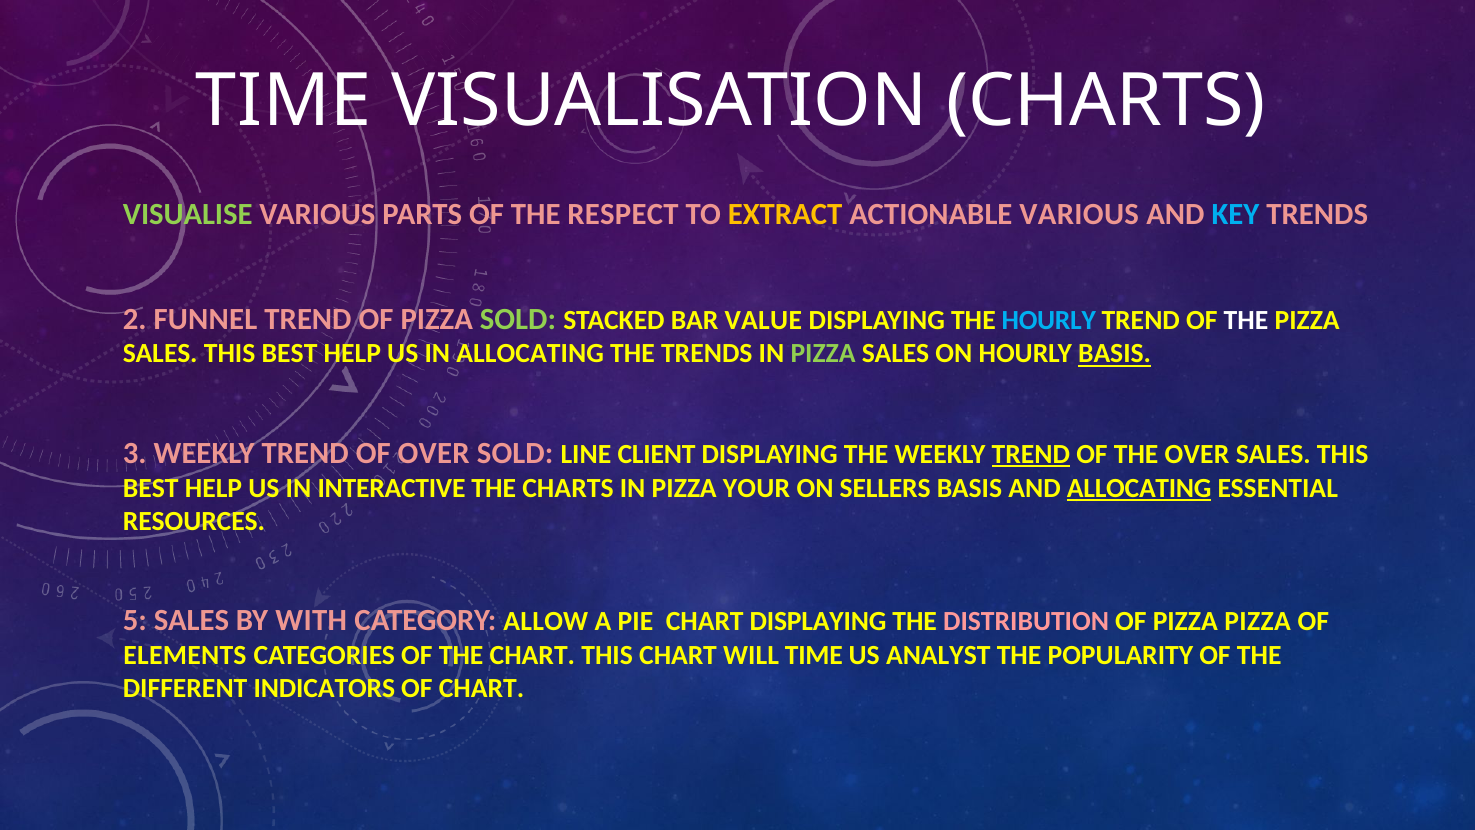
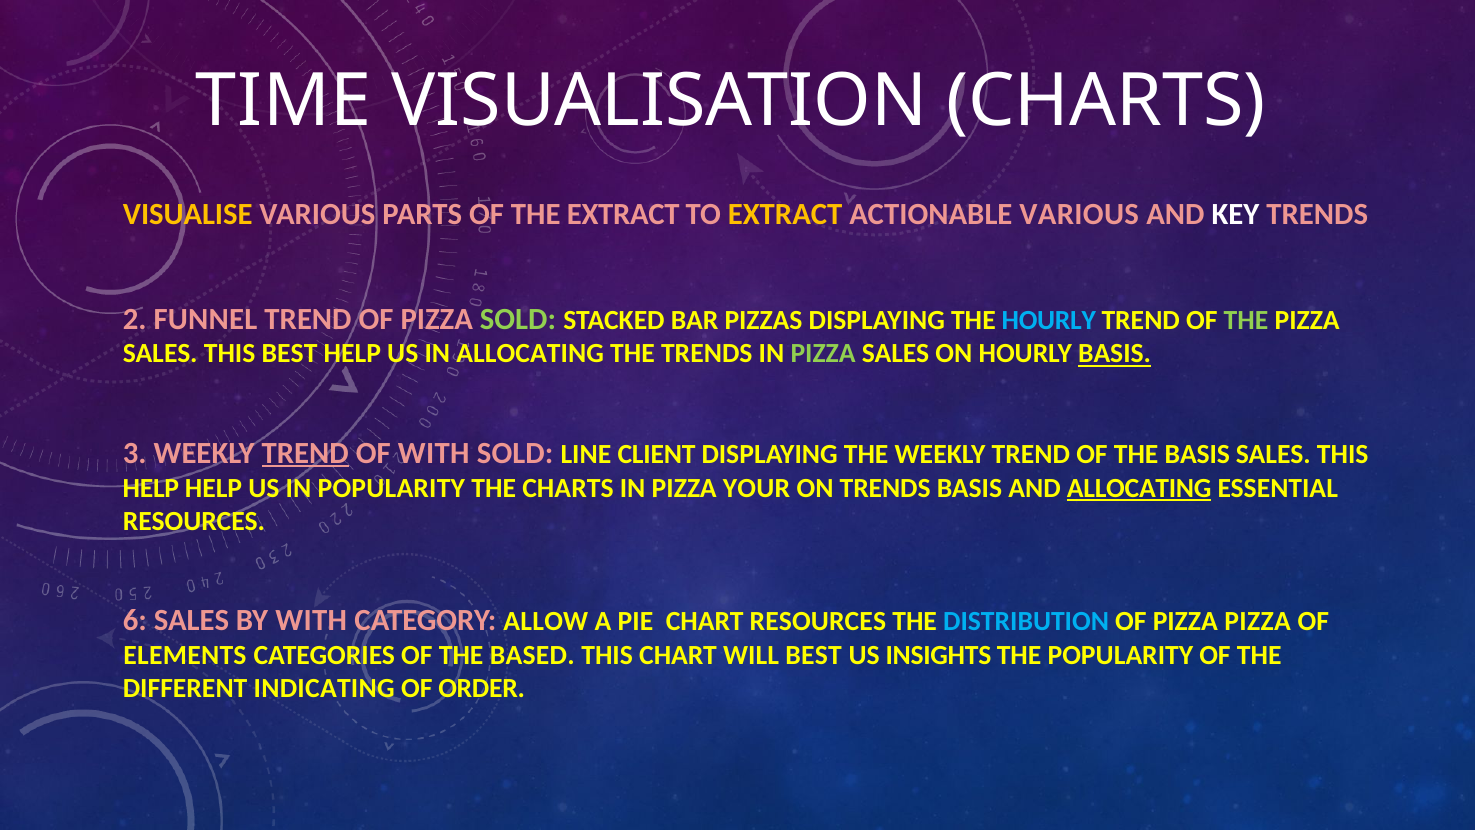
VISUALISE colour: light green -> yellow
THE RESPECT: RESPECT -> EXTRACT
KEY colour: light blue -> white
VALUE: VALUE -> PIZZAS
THE at (1246, 320) colour: white -> light green
TREND at (305, 453) underline: none -> present
OF OVER: OVER -> WITH
TREND at (1031, 454) underline: present -> none
THE OVER: OVER -> BASIS
BEST at (151, 488): BEST -> HELP
IN INTERACTIVE: INTERACTIVE -> POPULARITY
ON SELLERS: SELLERS -> TRENDS
5: 5 -> 6
CHART DISPLAYING: DISPLAYING -> RESOURCES
DISTRIBUTION colour: pink -> light blue
THE CHART: CHART -> BASED
WILL TIME: TIME -> BEST
ANALYST: ANALYST -> INSIGHTS
INDICATORS: INDICATORS -> INDICATING
OF CHART: CHART -> ORDER
